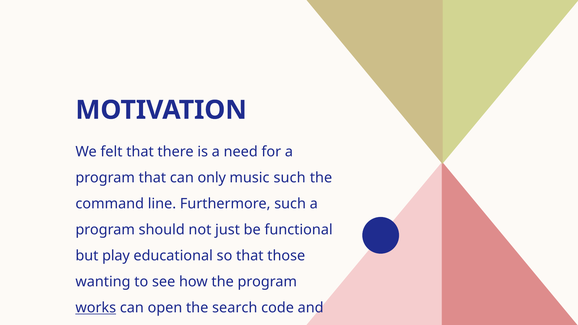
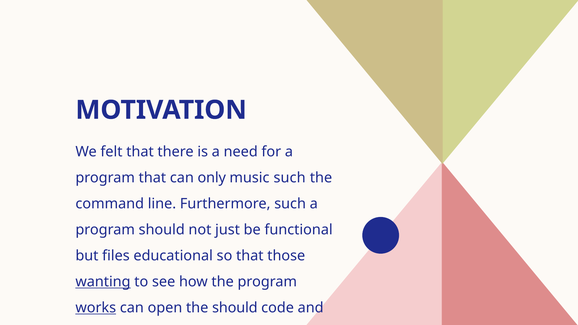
but play: play -> files
wanting underline: none -> present
the search: search -> should
